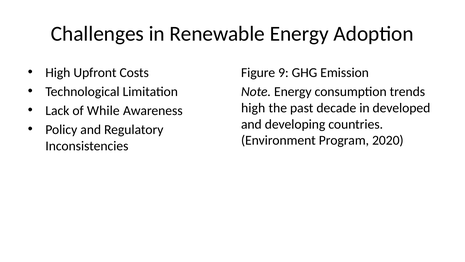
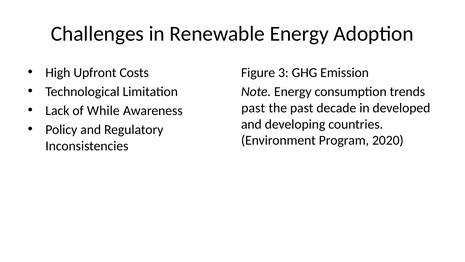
9: 9 -> 3
high at (253, 108): high -> past
